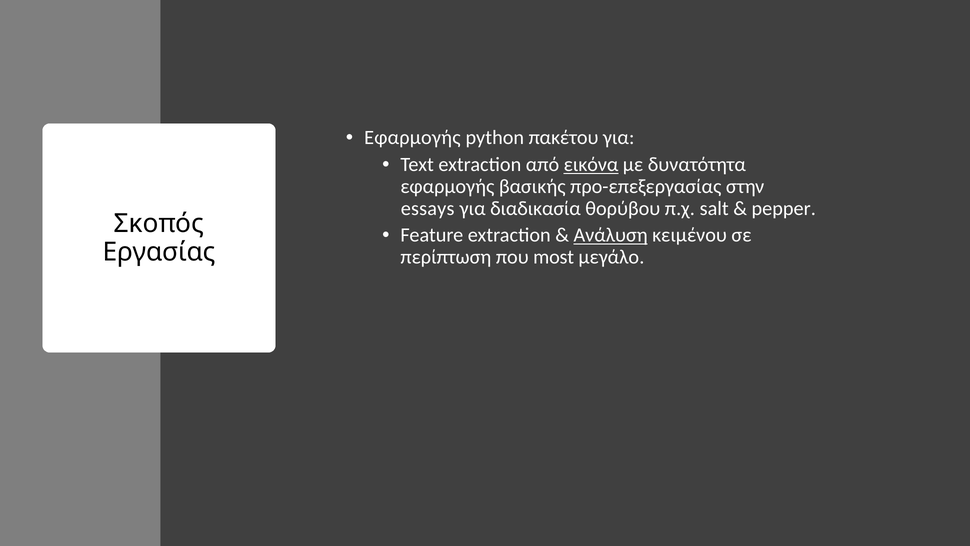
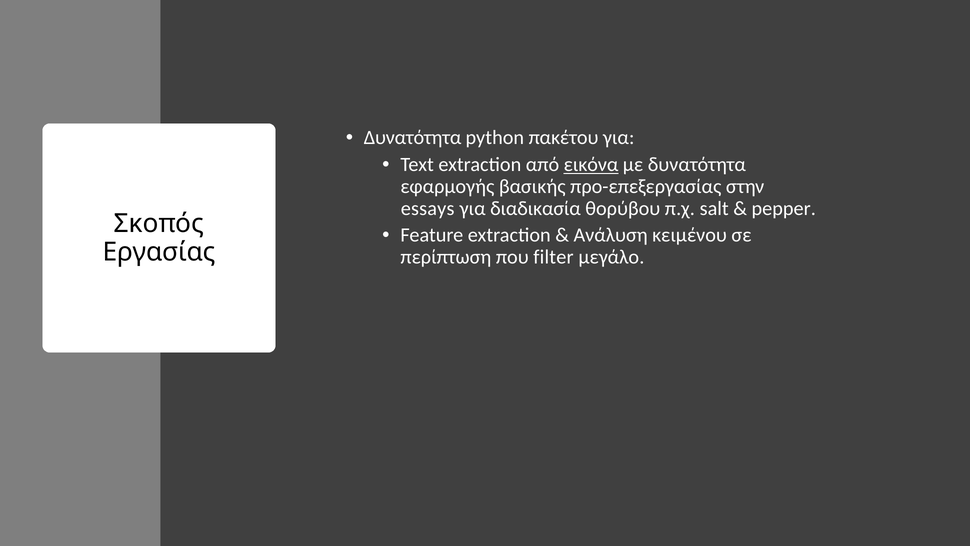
Εφαρμογής at (412, 138): Εφαρμογής -> Δυνατότητα
Ανάλυση underline: present -> none
most: most -> filter
